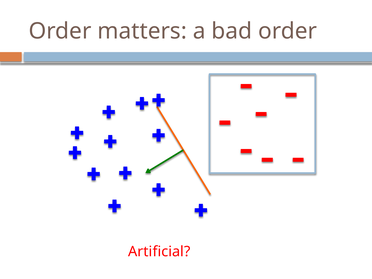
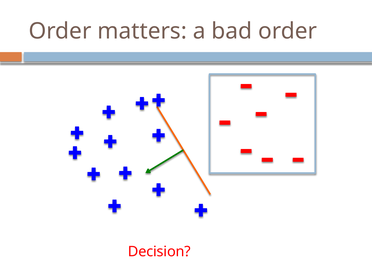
Artificial: Artificial -> Decision
